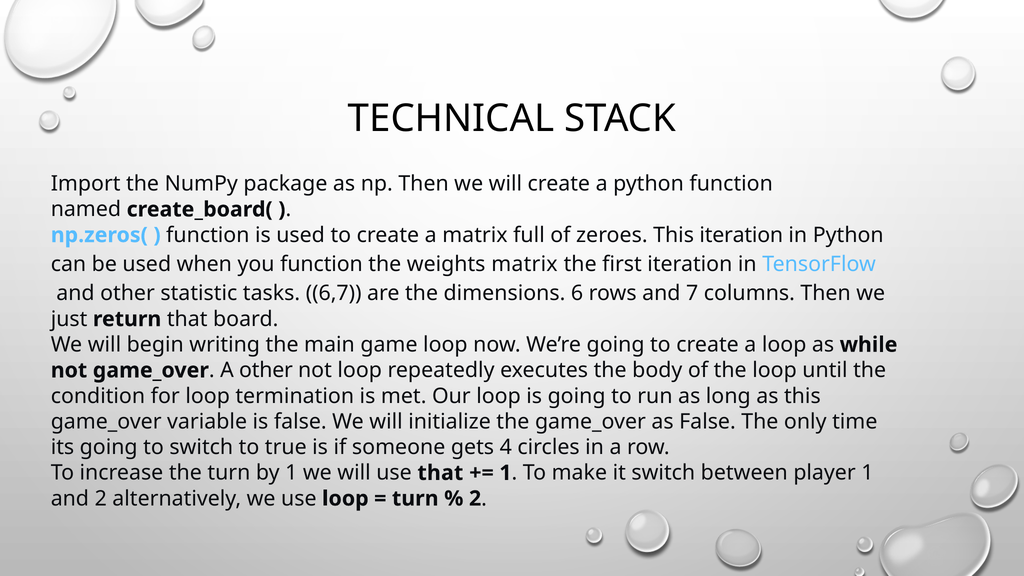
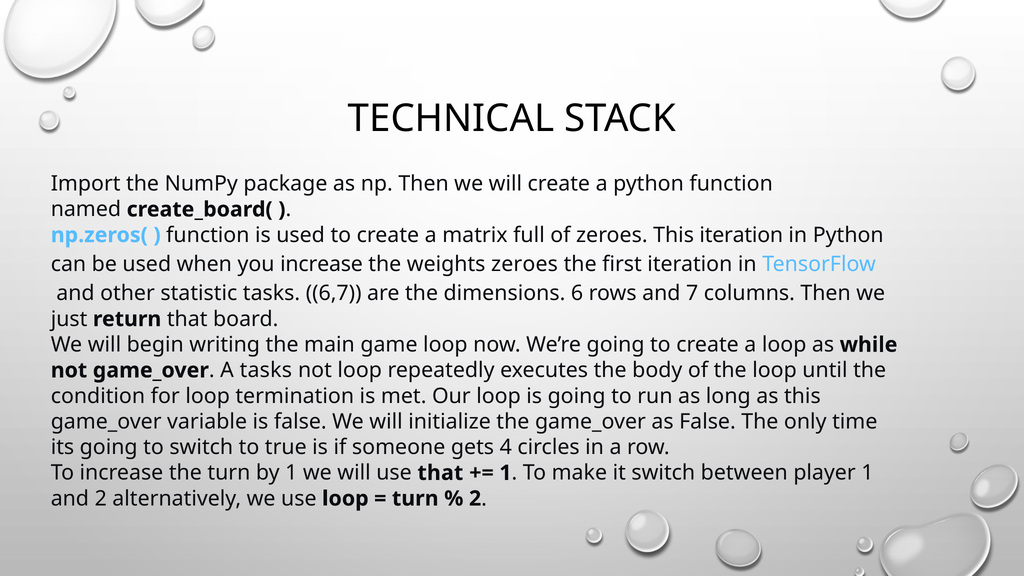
you function: function -> increase
weights matrix: matrix -> zeroes
A other: other -> tasks
